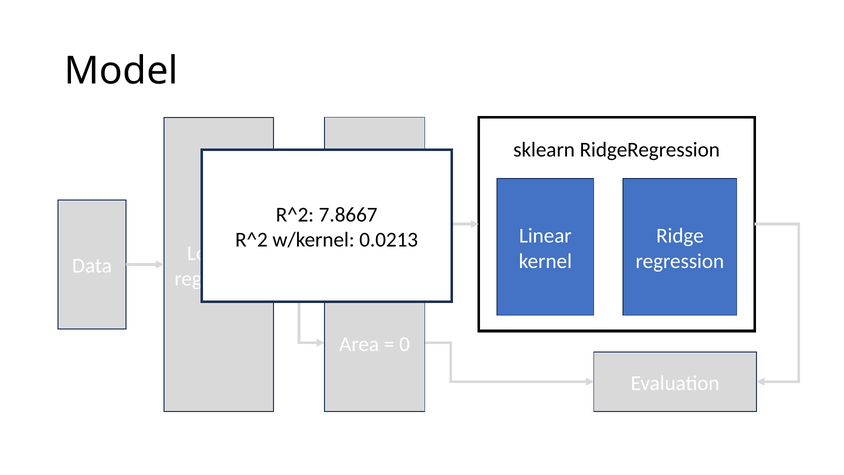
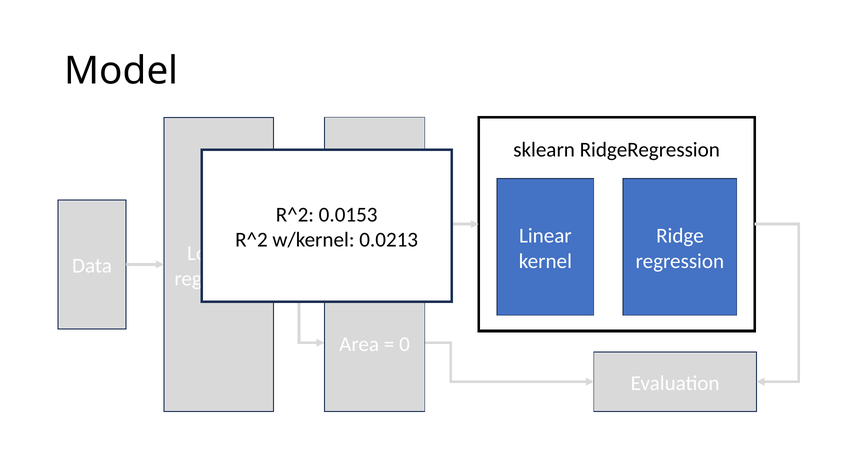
7.8667: 7.8667 -> 0.0153
